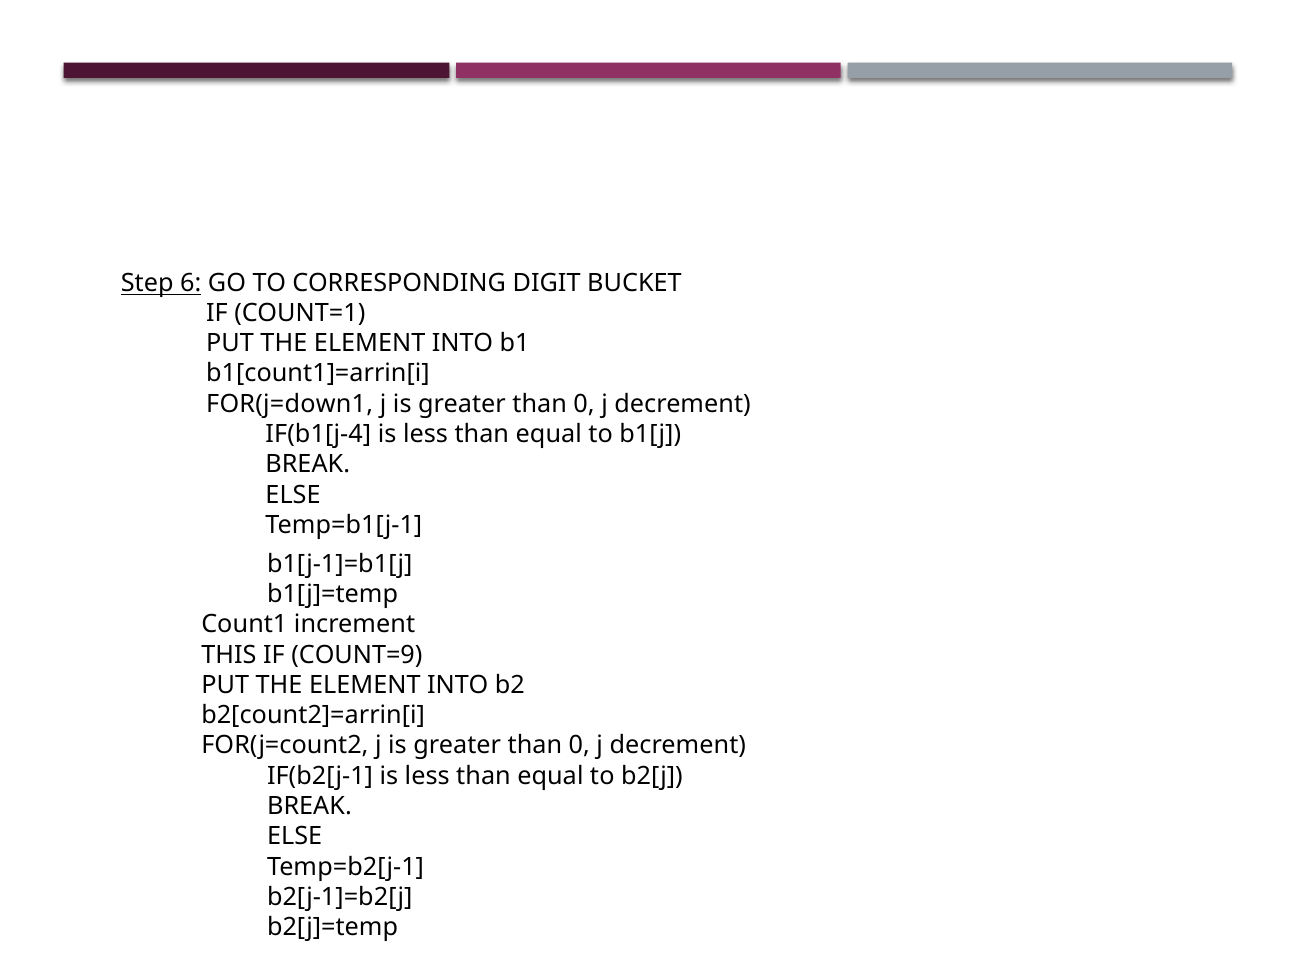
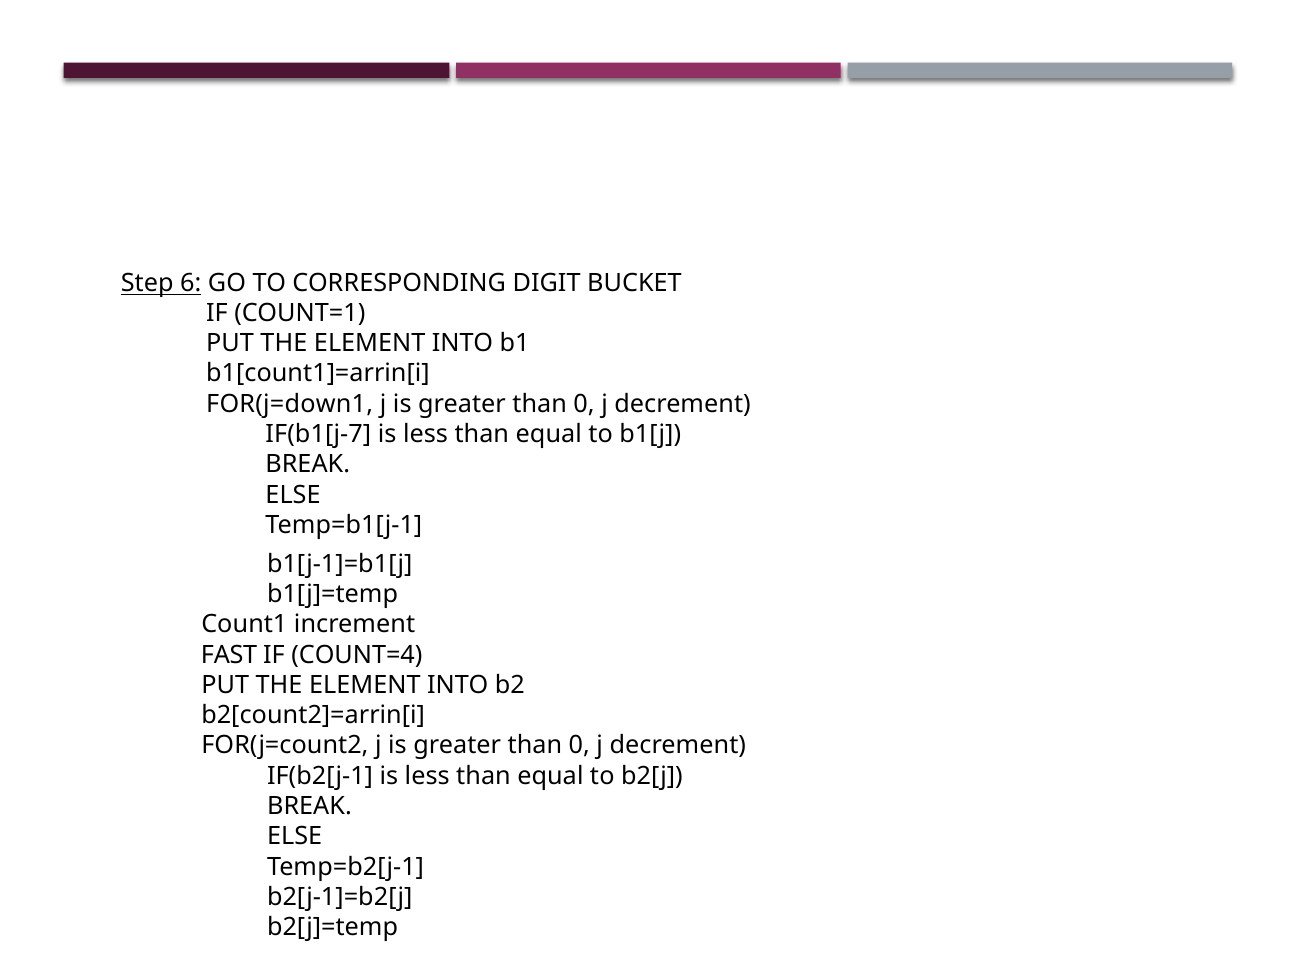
IF(b1[j-4: IF(b1[j-4 -> IF(b1[j-7
THIS: THIS -> FAST
COUNT=9: COUNT=9 -> COUNT=4
